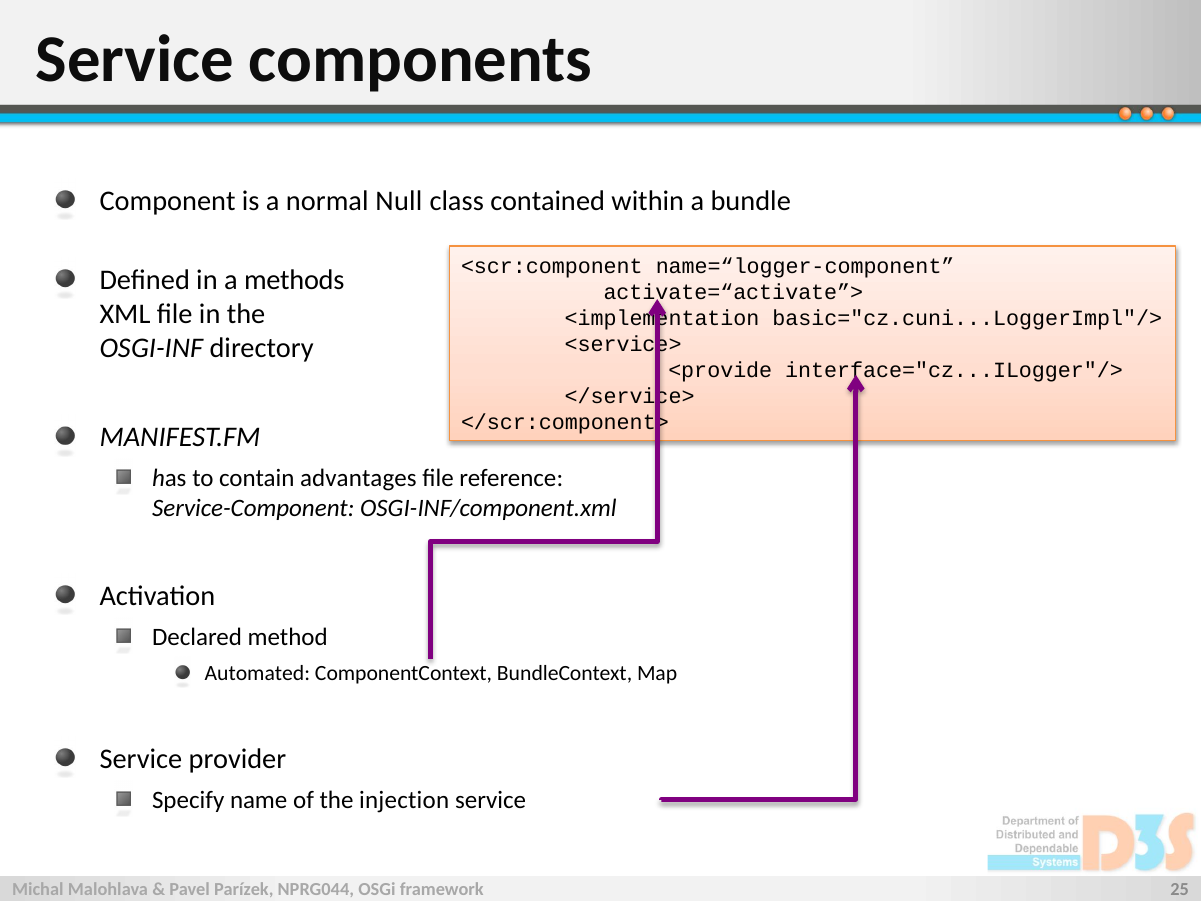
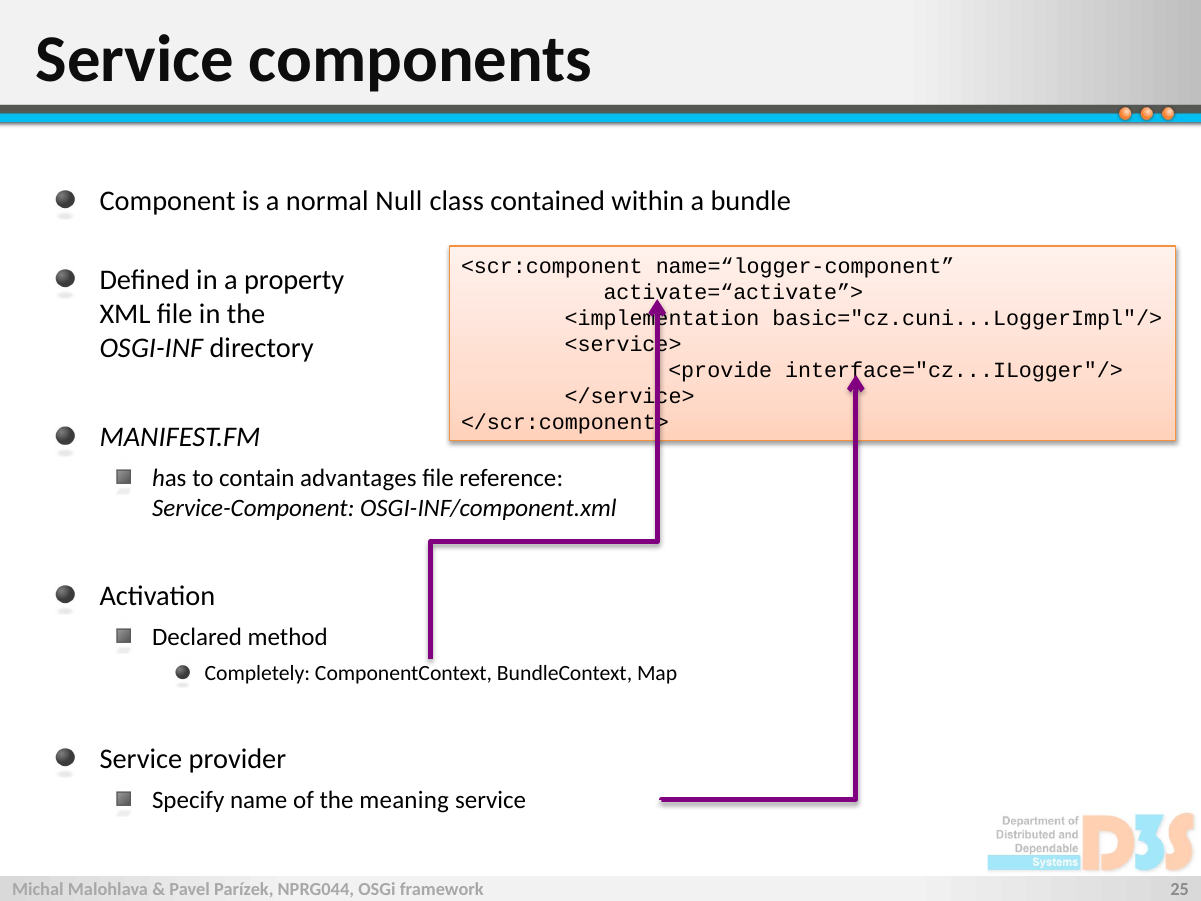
methods: methods -> property
Automated: Automated -> Completely
injection: injection -> meaning
